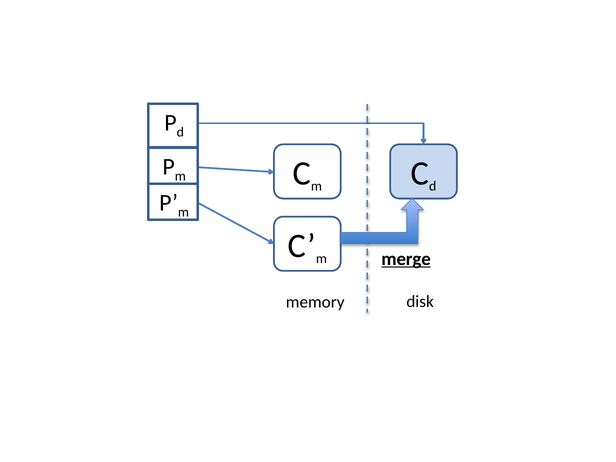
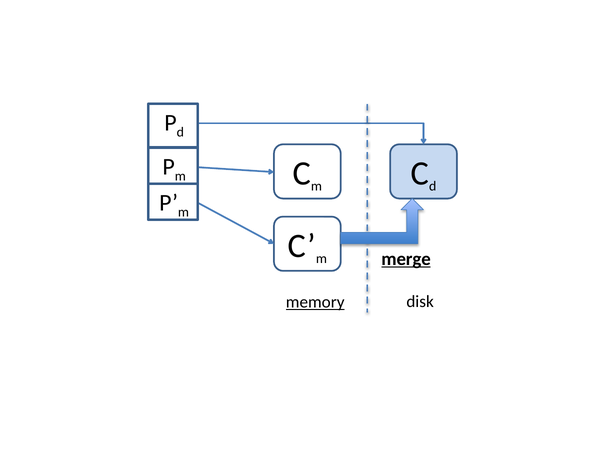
memory underline: none -> present
